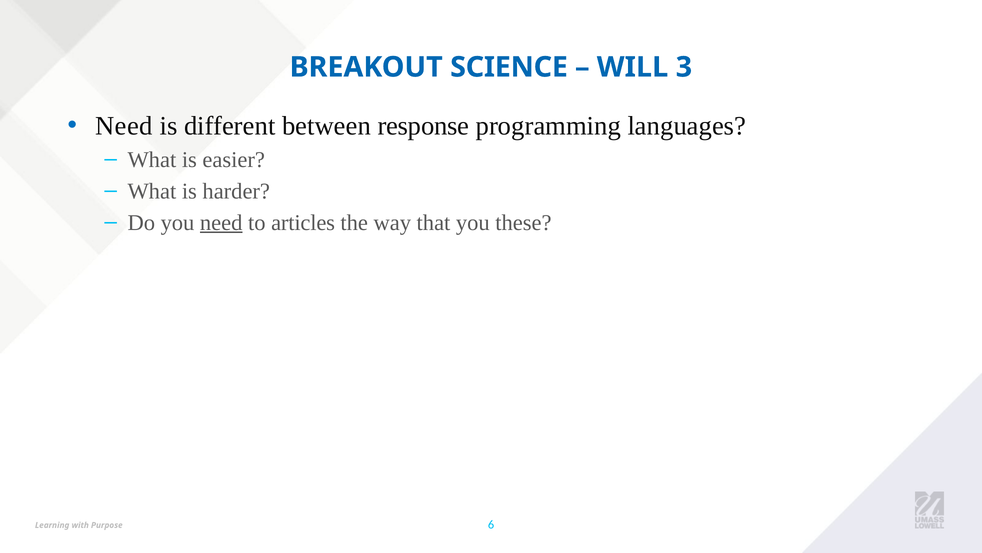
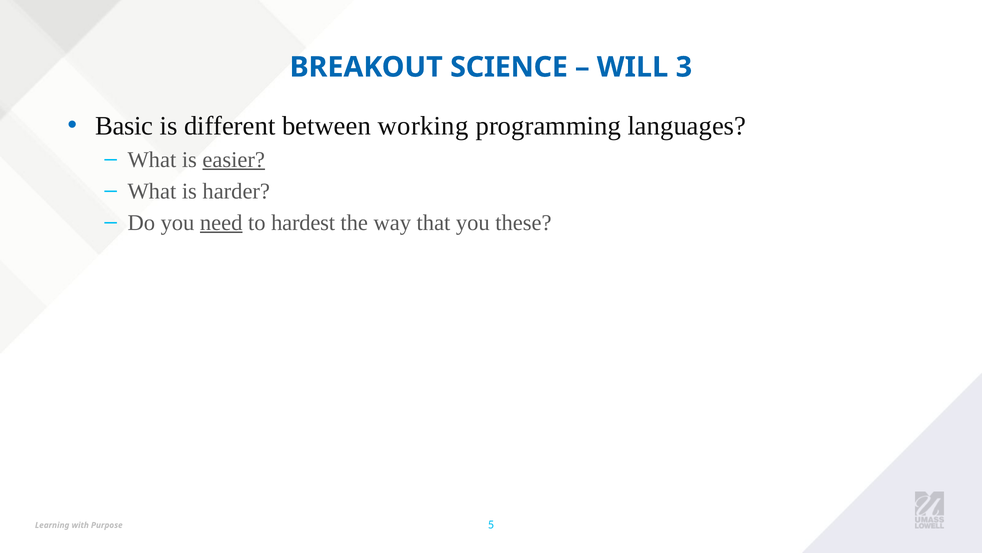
Need at (124, 126): Need -> Basic
response: response -> working
easier underline: none -> present
articles: articles -> hardest
6: 6 -> 5
